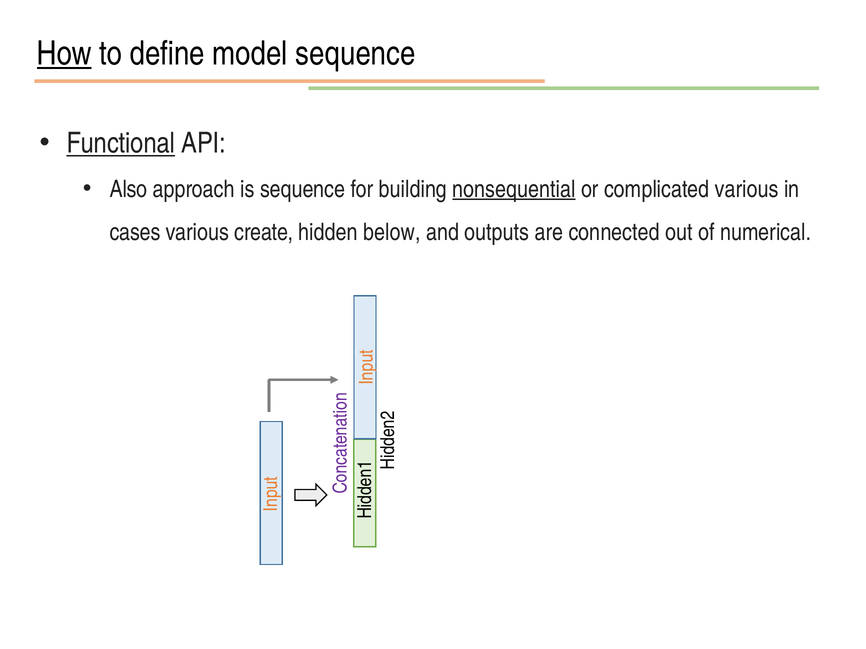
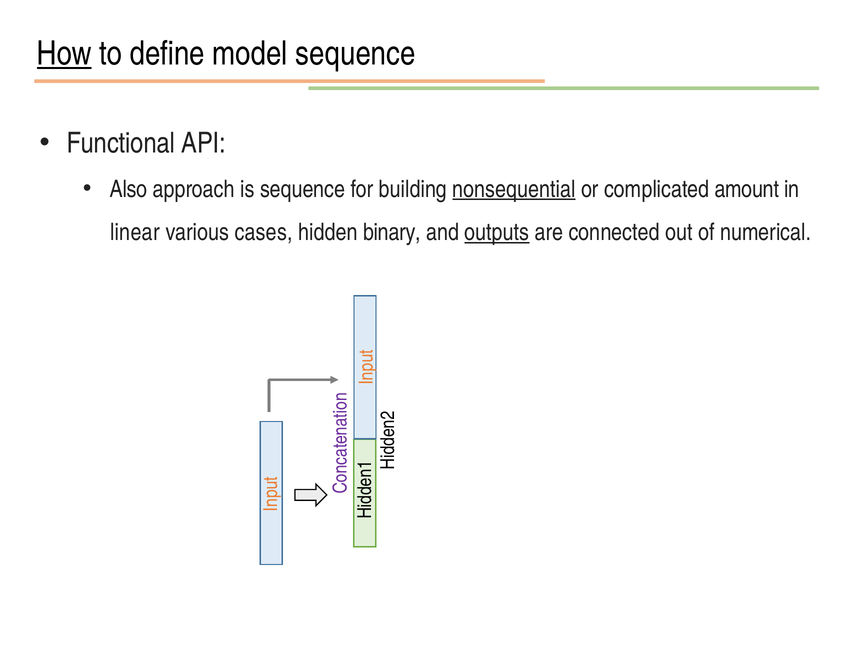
Functional underline: present -> none
complicated various: various -> amount
cases: cases -> linear
create: create -> cases
below: below -> binary
outputs underline: none -> present
